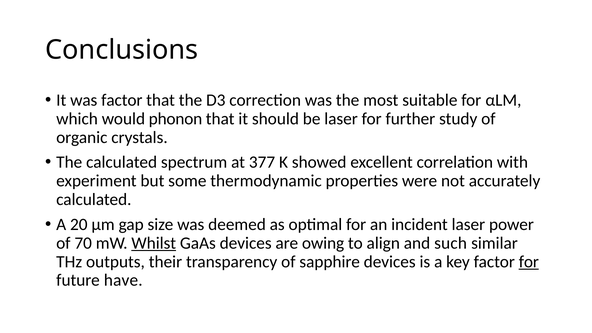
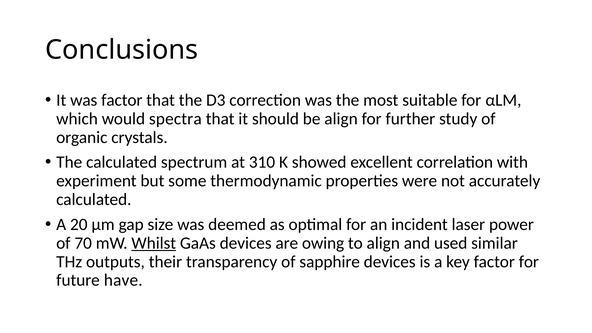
phonon: phonon -> spectra
be laser: laser -> align
377: 377 -> 310
such: such -> used
for at (529, 262) underline: present -> none
